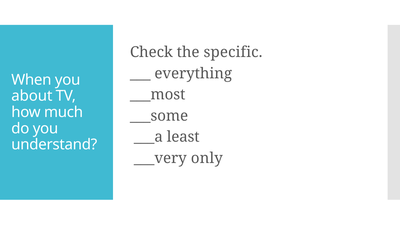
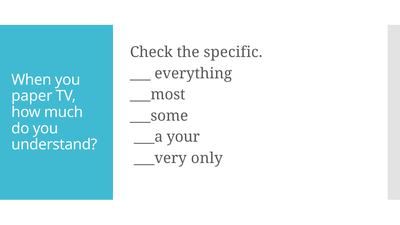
about: about -> paper
least: least -> your
